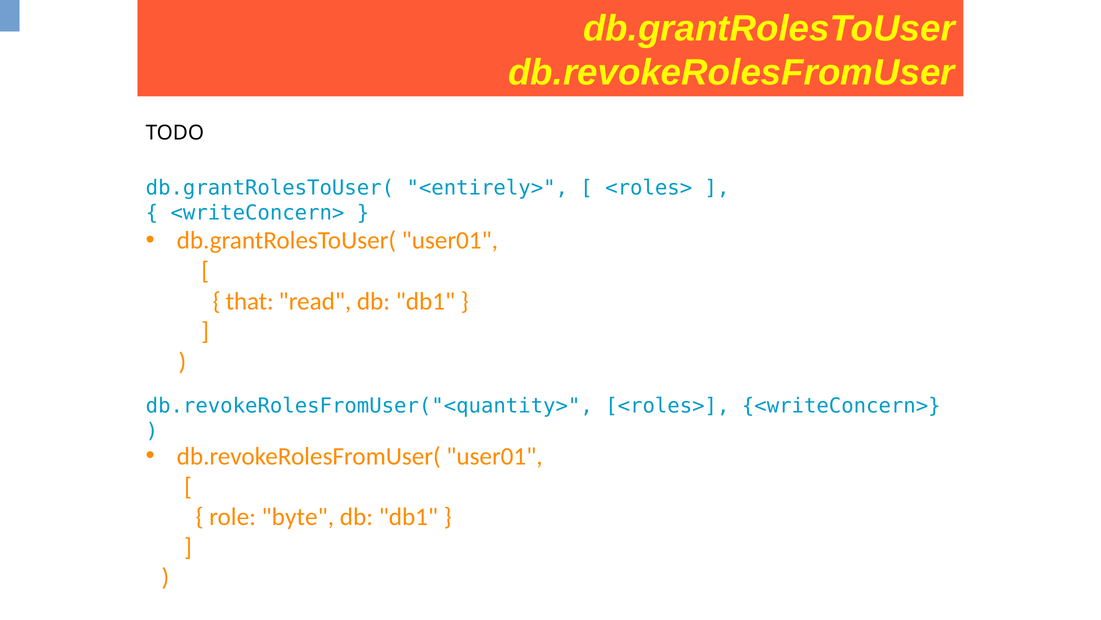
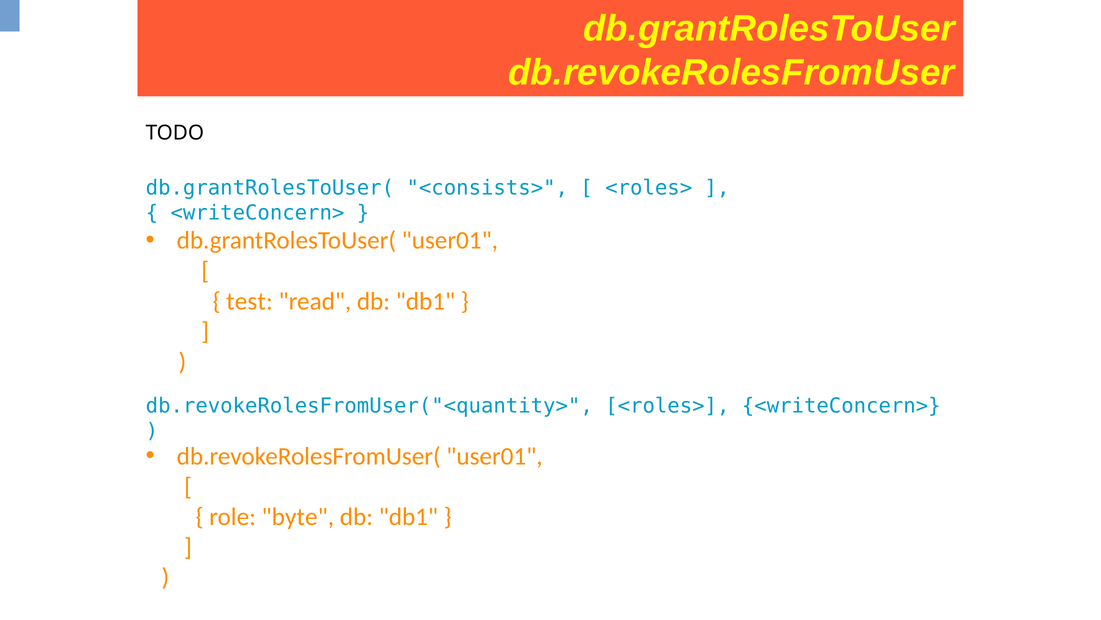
<entirely>: <entirely> -> <consists>
that: that -> test
